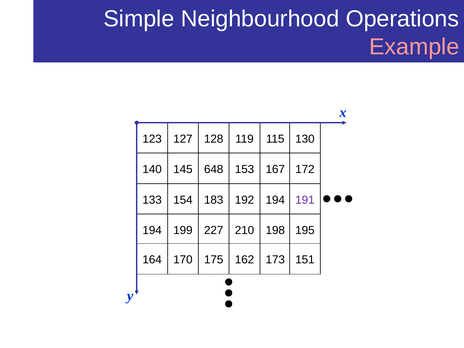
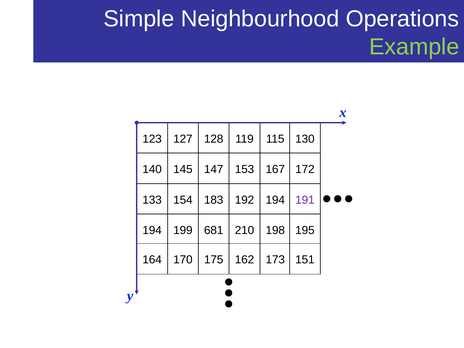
Example colour: pink -> light green
648: 648 -> 147
227: 227 -> 681
